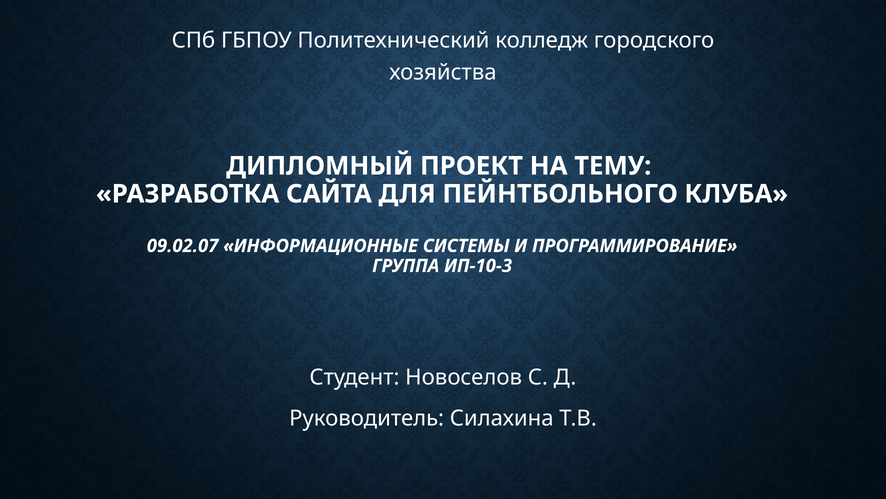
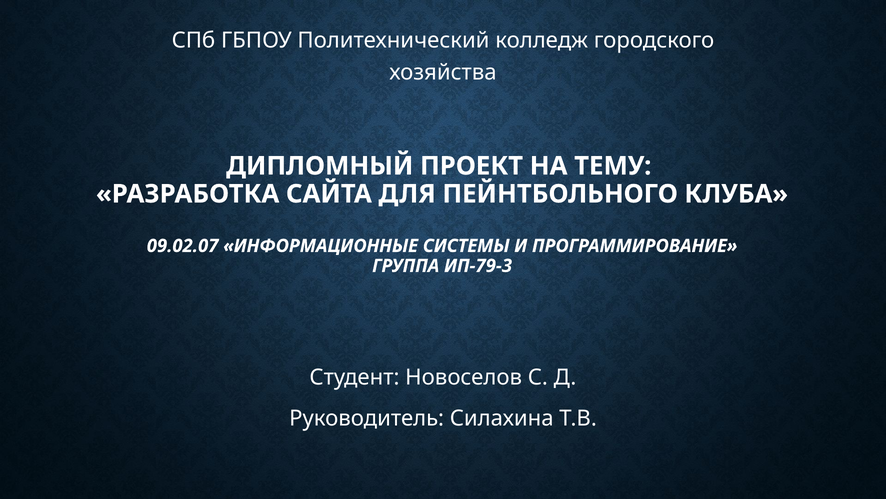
ИП-10-3: ИП-10-3 -> ИП-79-3
